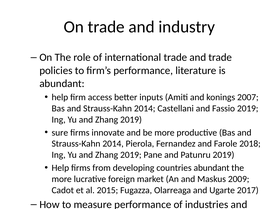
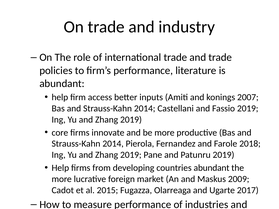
sure: sure -> core
